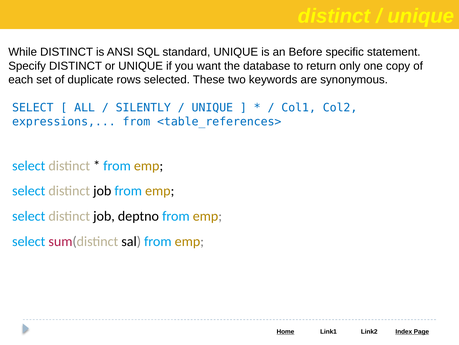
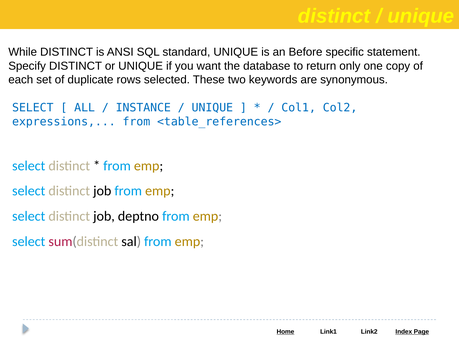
SILENTLY: SILENTLY -> INSTANCE
